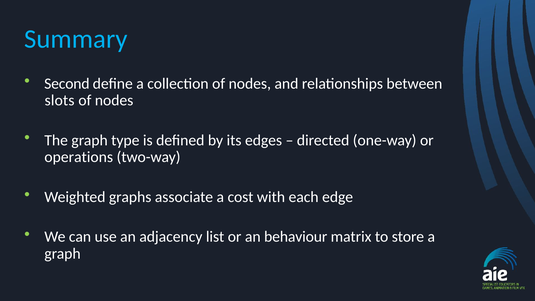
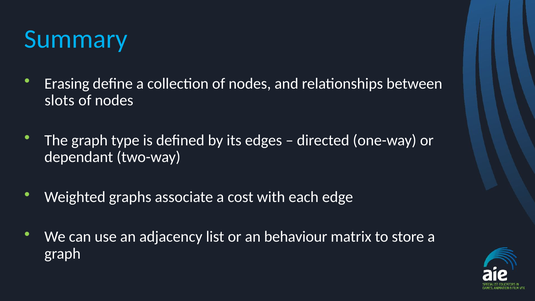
Second: Second -> Erasing
operations: operations -> dependant
